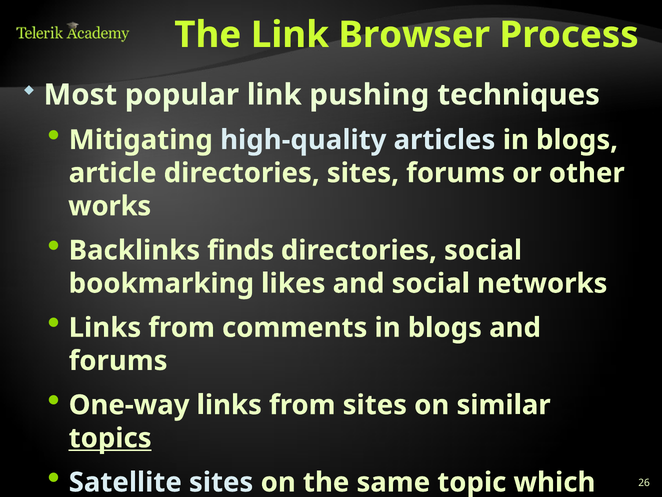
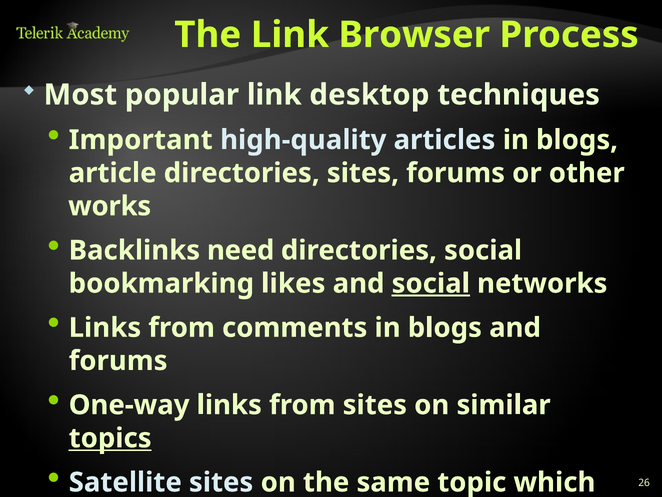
pushing: pushing -> desktop
Mitigating: Mitigating -> Important
finds: finds -> need
social at (431, 283) underline: none -> present
